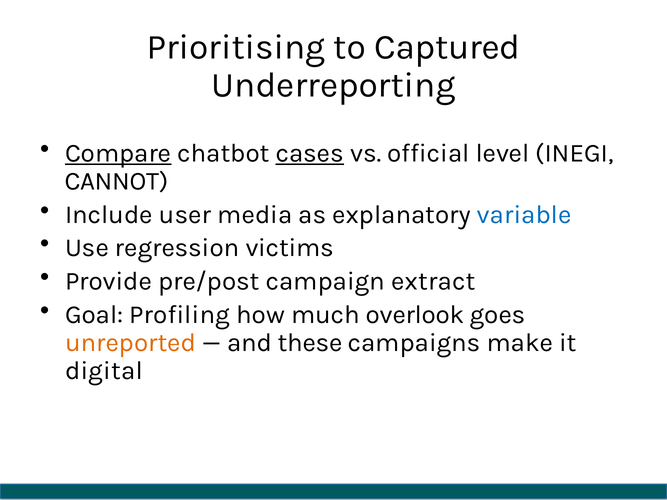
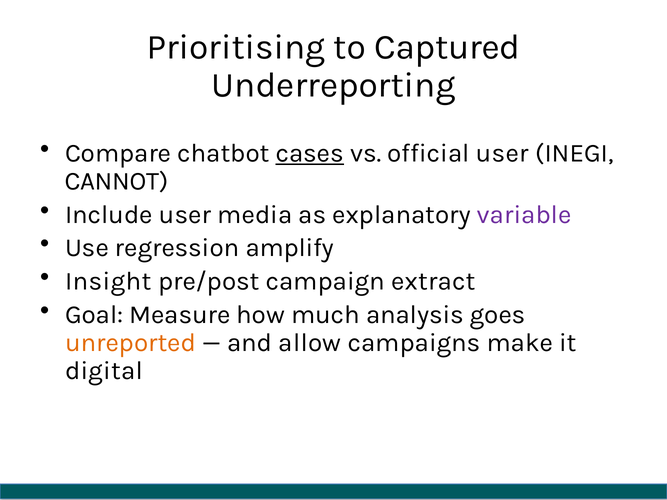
Compare underline: present -> none
official level: level -> user
variable colour: blue -> purple
victims: victims -> amplify
Provide: Provide -> Insight
Profiling: Profiling -> Measure
overlook: overlook -> analysis
these: these -> allow
